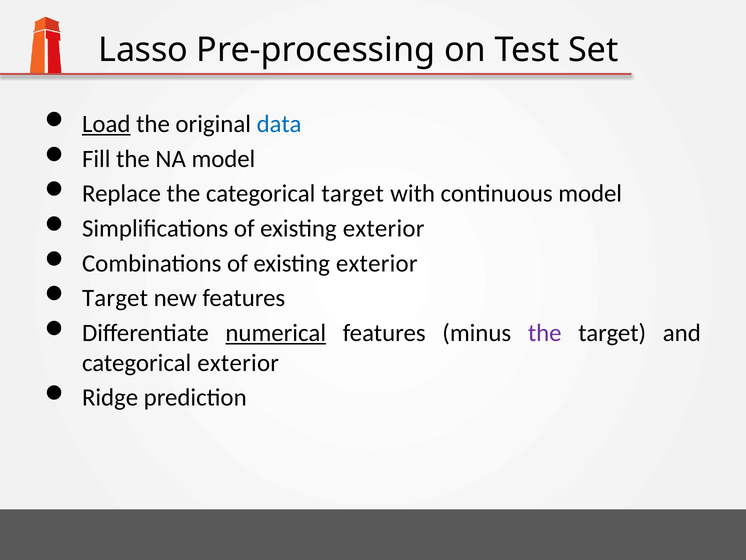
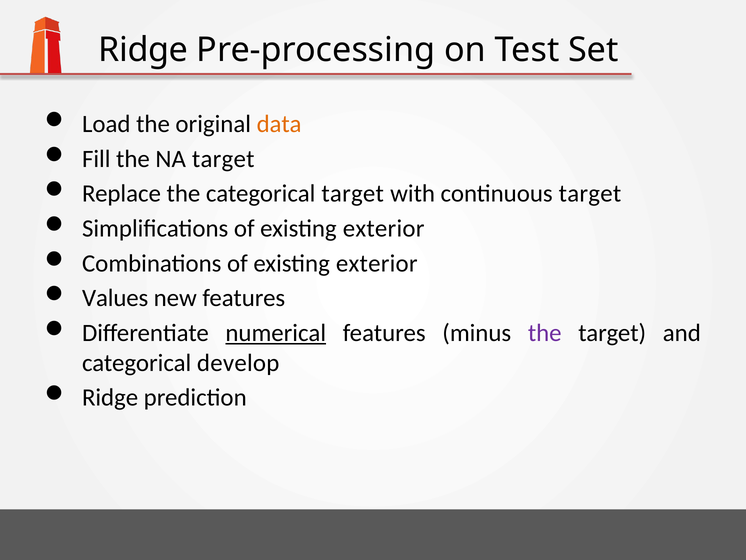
Lasso at (143, 50): Lasso -> Ridge
Load underline: present -> none
data colour: blue -> orange
NA model: model -> target
continuous model: model -> target
Target at (115, 298): Target -> Values
categorical exterior: exterior -> develop
